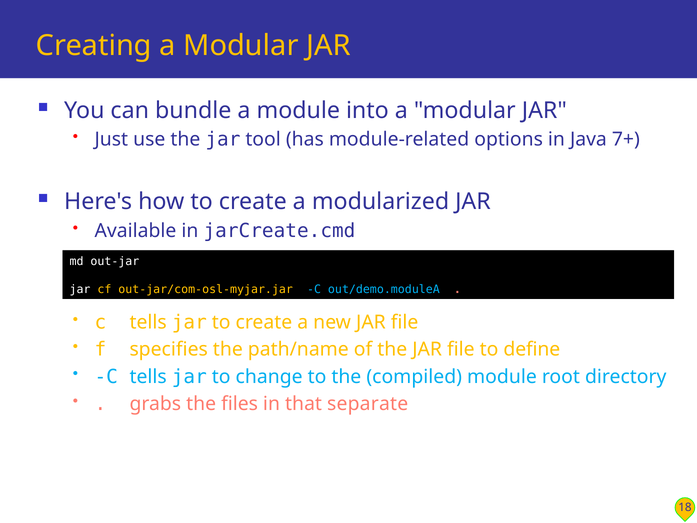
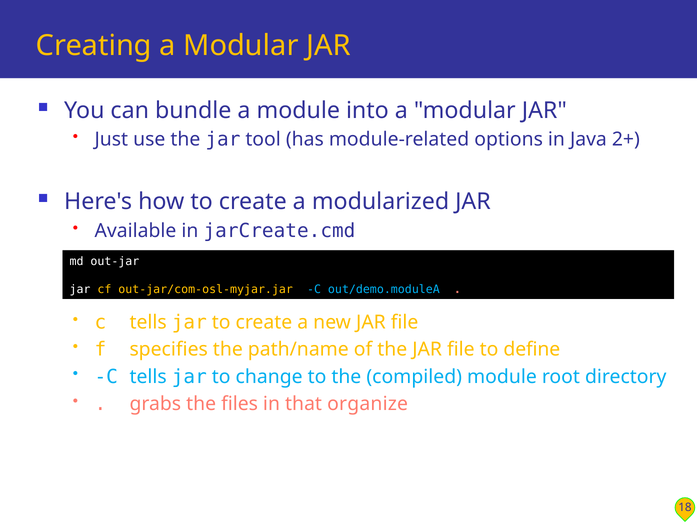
7+: 7+ -> 2+
separate: separate -> organize
